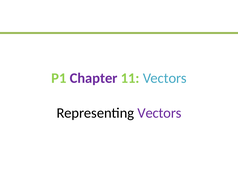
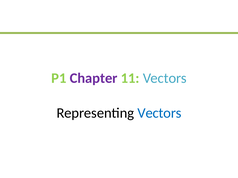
Vectors at (159, 113) colour: purple -> blue
